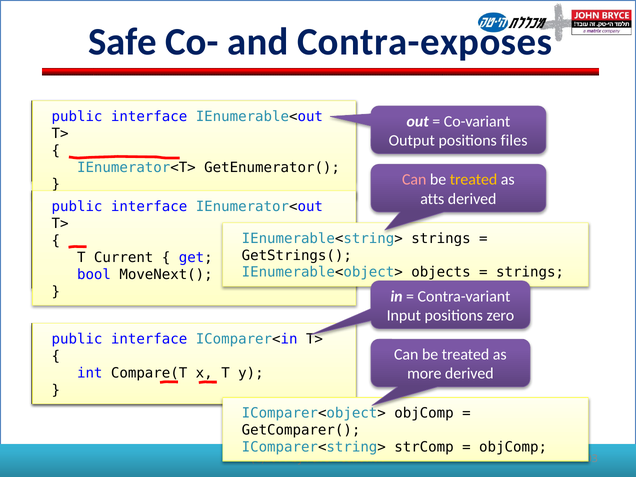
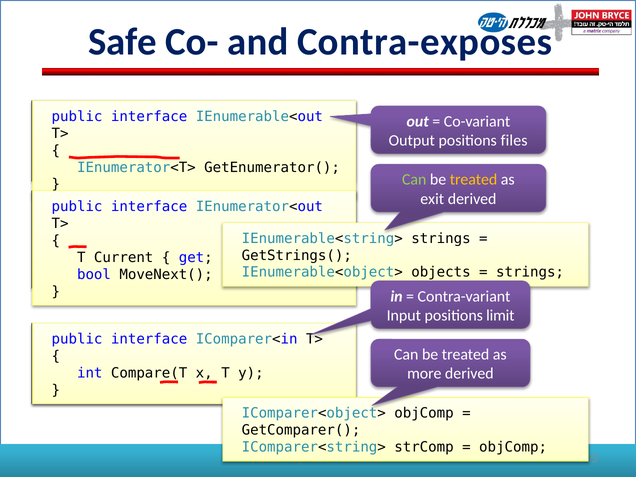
Can at (414, 180) colour: pink -> light green
atts: atts -> exit
zero: zero -> limit
